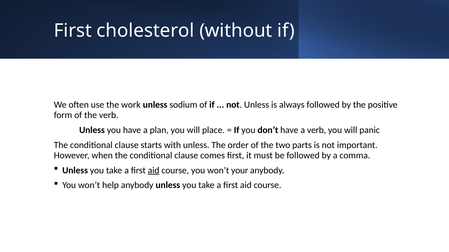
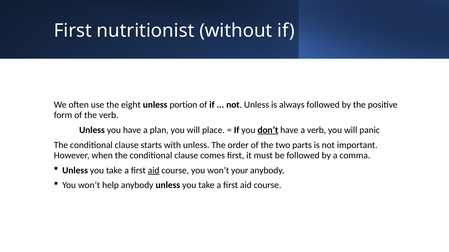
cholesterol: cholesterol -> nutritionist
work: work -> eight
sodium: sodium -> portion
don’t underline: none -> present
